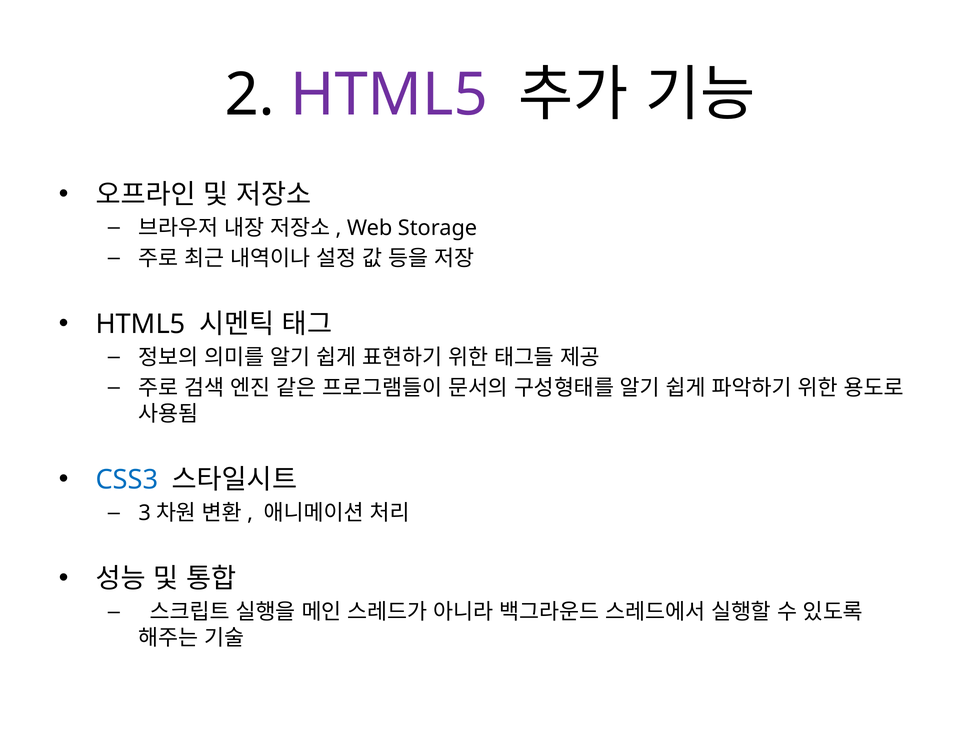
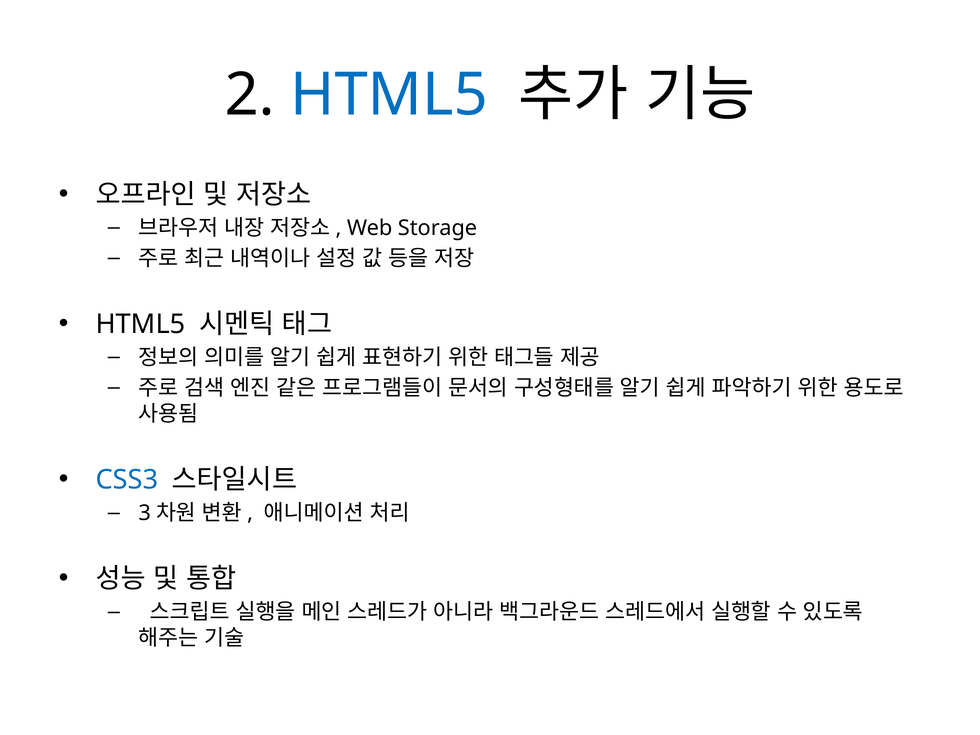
HTML5 at (389, 95) colour: purple -> blue
